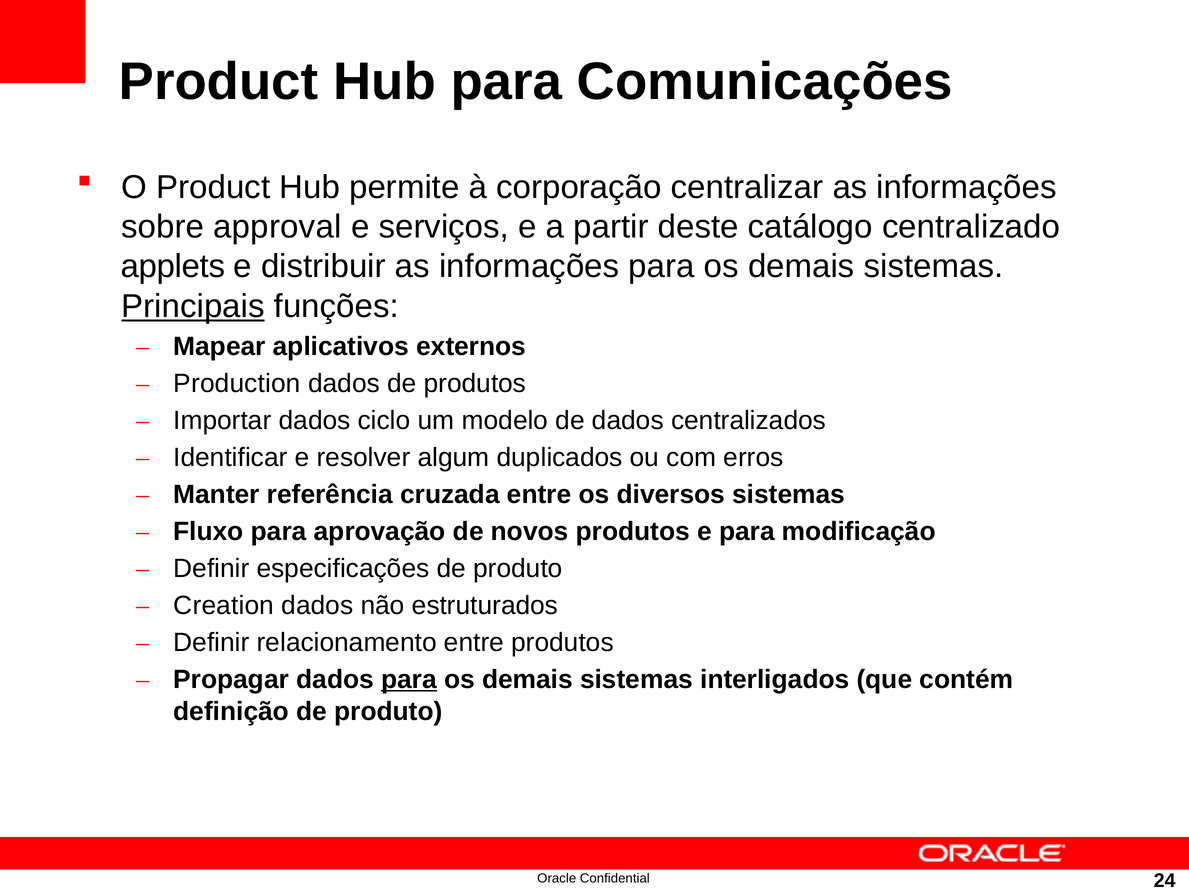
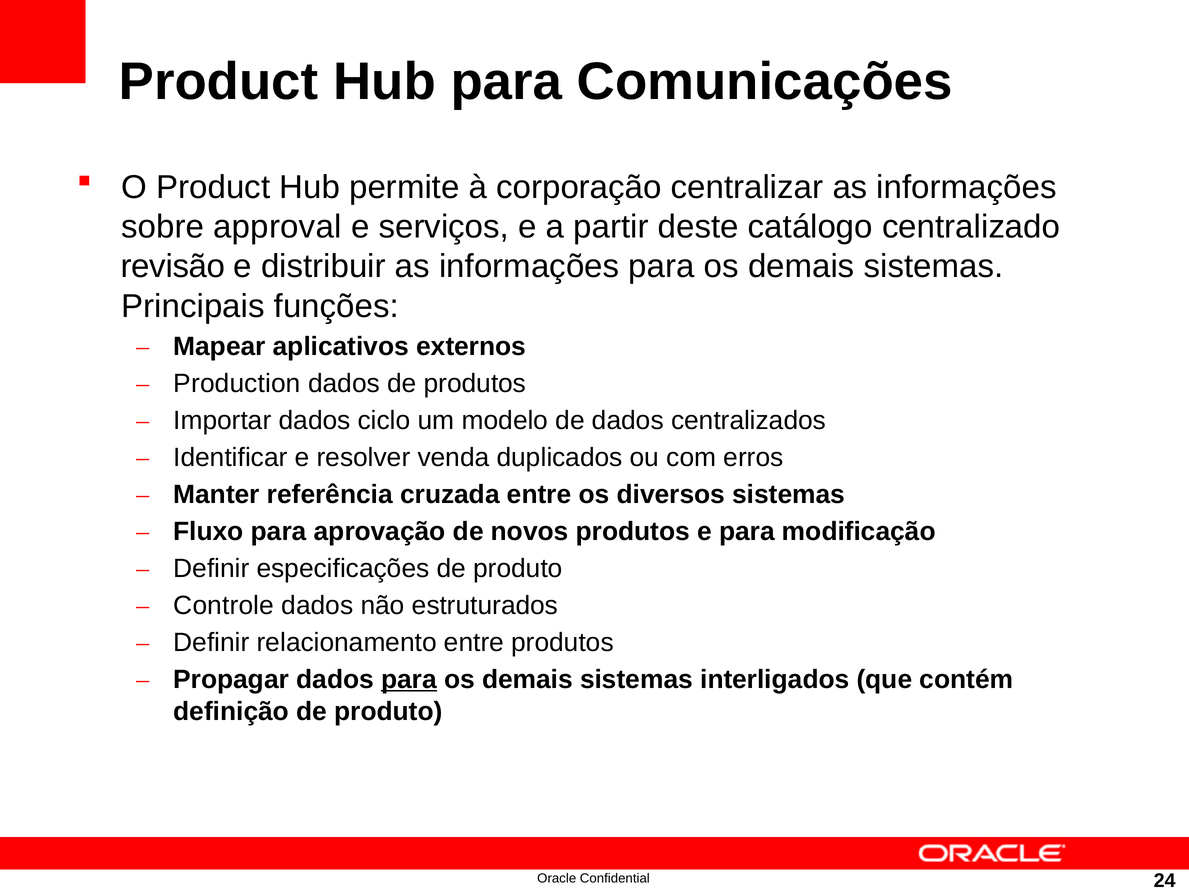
applets: applets -> revisão
Principais underline: present -> none
algum: algum -> venda
Creation: Creation -> Controle
